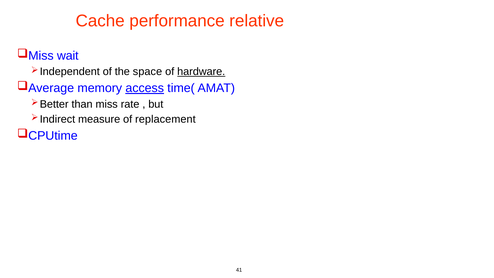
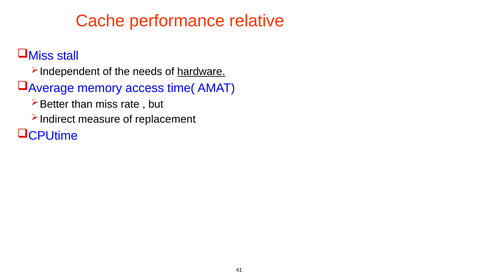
wait: wait -> stall
space: space -> needs
access underline: present -> none
